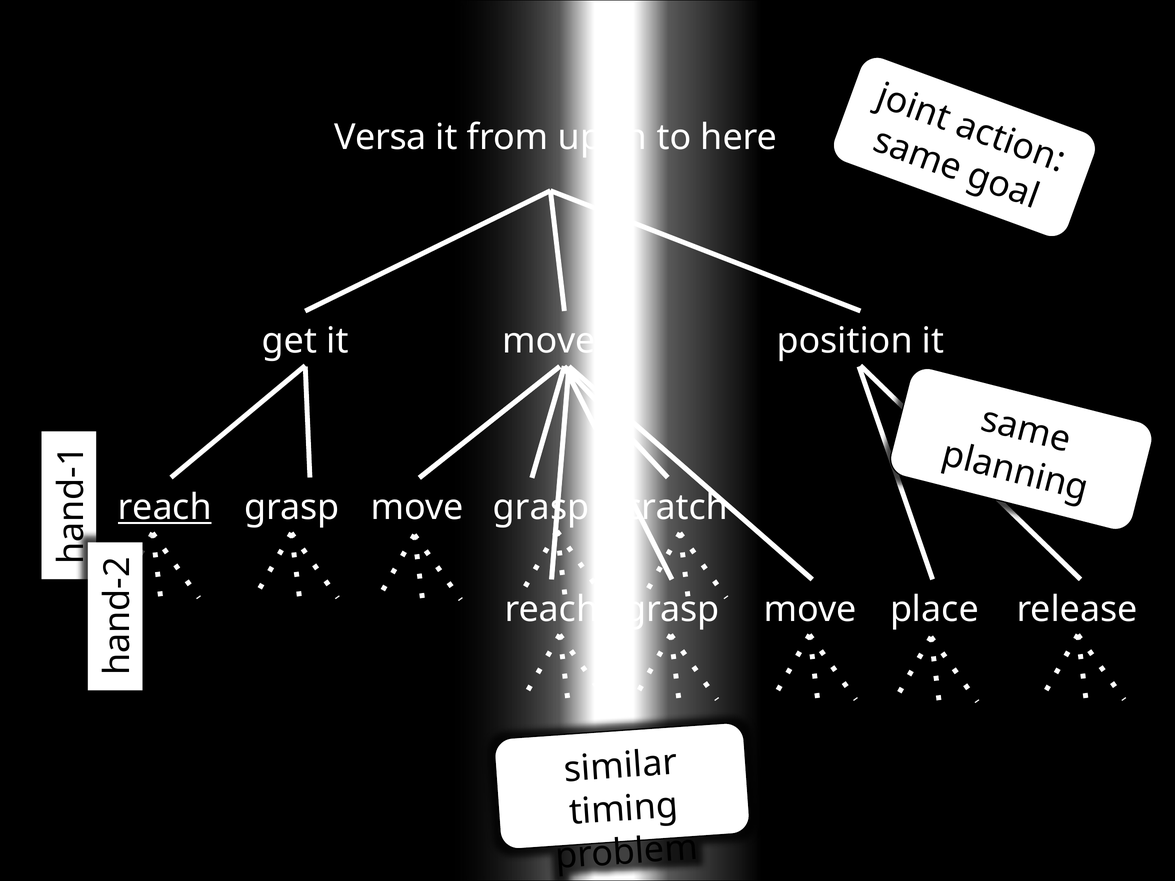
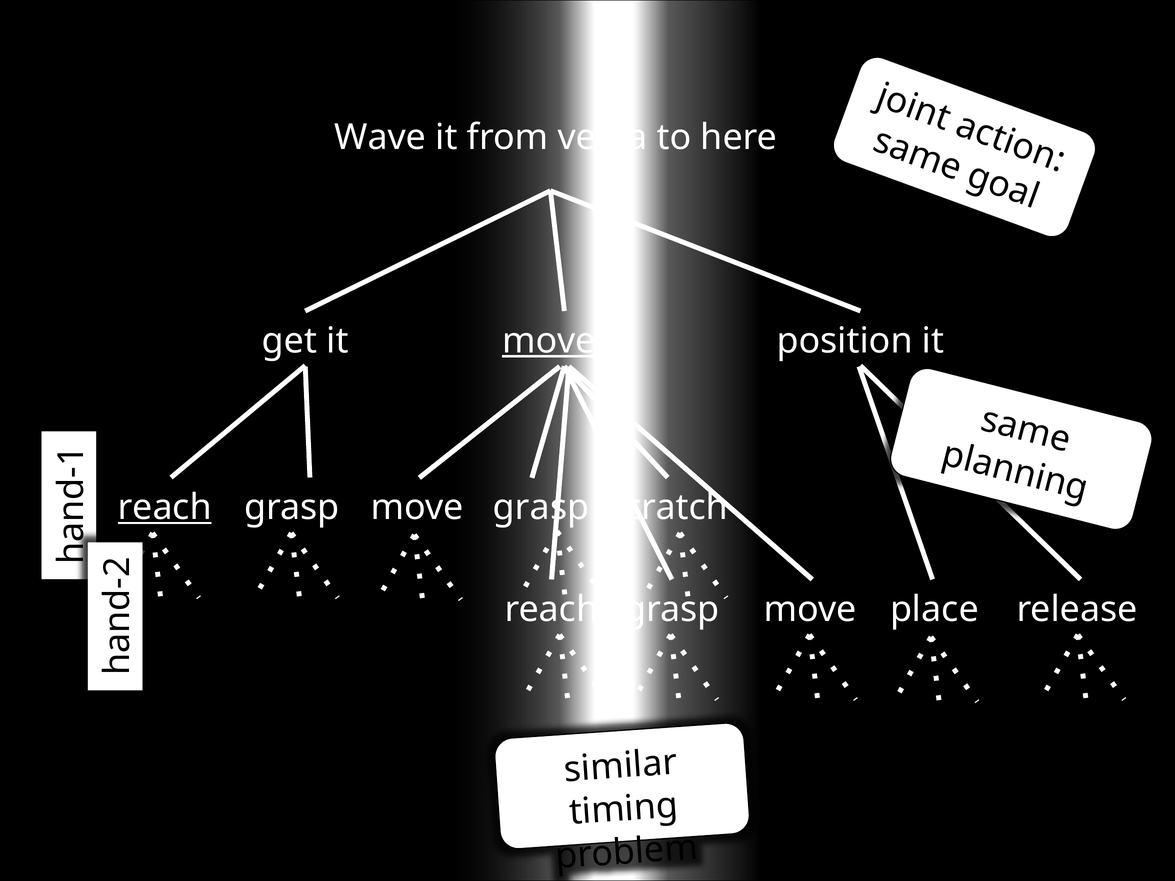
Versa: Versa -> Wave
upon: upon -> versa
move at (549, 341) underline: none -> present
